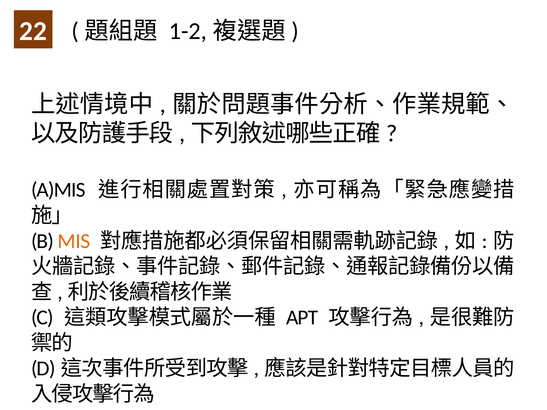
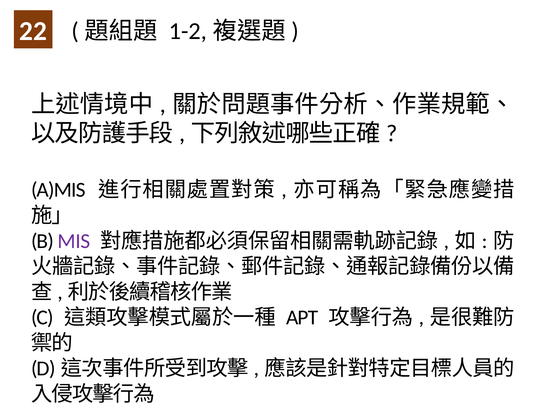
MIS colour: orange -> purple
